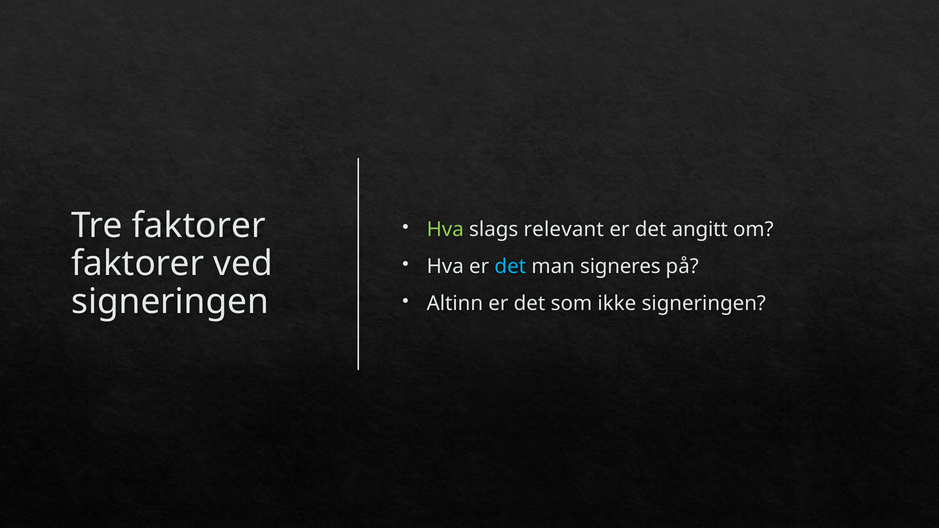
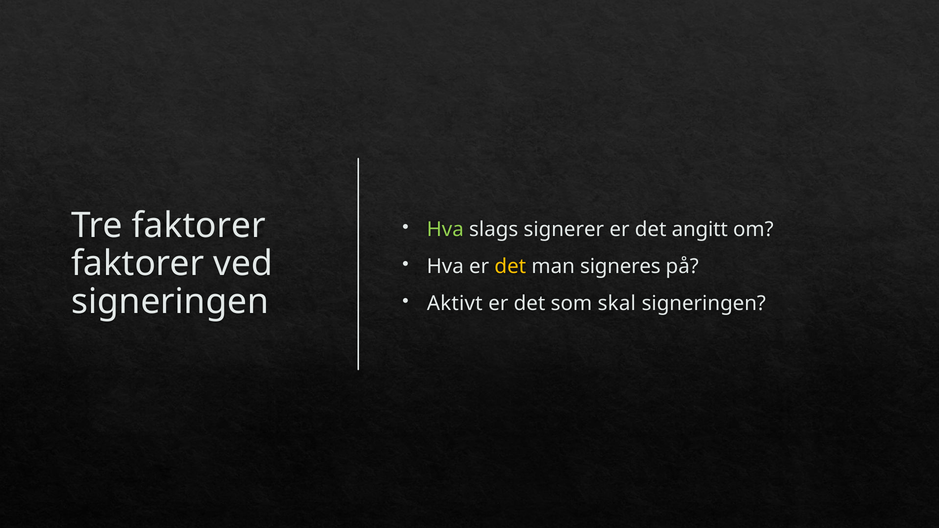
relevant: relevant -> signerer
det at (510, 267) colour: light blue -> yellow
Altinn: Altinn -> Aktivt
ikke: ikke -> skal
